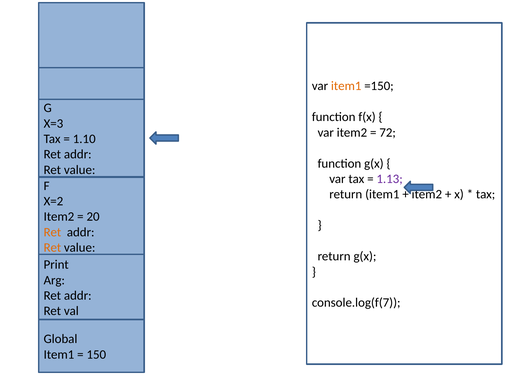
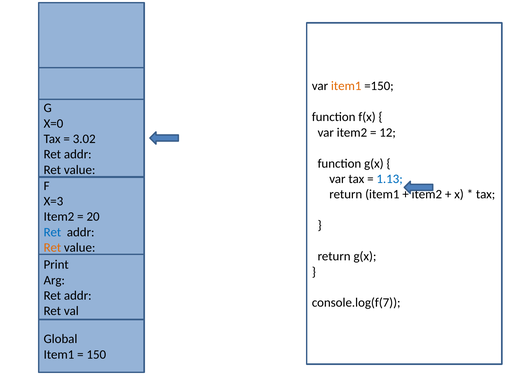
X=3: X=3 -> X=0
72: 72 -> 12
1.10: 1.10 -> 3.02
1.13 colour: purple -> blue
X=2: X=2 -> X=3
Ret at (52, 232) colour: orange -> blue
